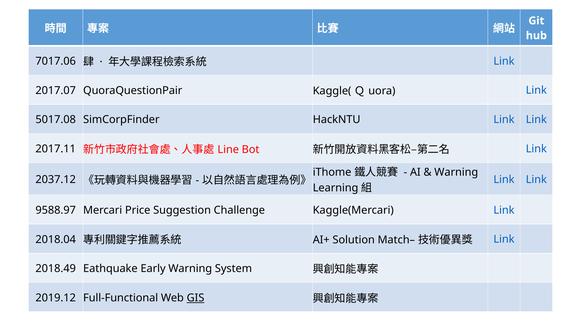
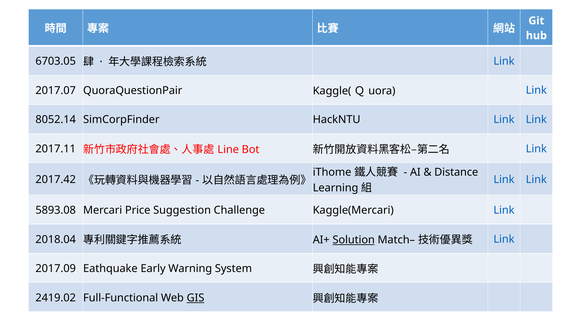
7017.06: 7017.06 -> 6703.05
5017.08: 5017.08 -> 8052.14
Warning at (456, 172): Warning -> Distance
2037.12: 2037.12 -> 2017.42
9588.97: 9588.97 -> 5893.08
Solution underline: none -> present
2018.49: 2018.49 -> 2017.09
2019.12: 2019.12 -> 2419.02
